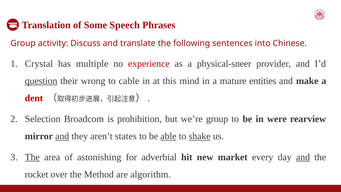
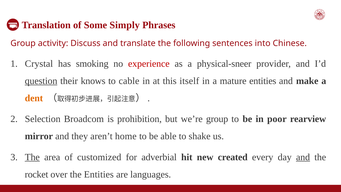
Speech: Speech -> Simply
multiple: multiple -> smoking
wrong: wrong -> knows
mind: mind -> itself
dent colour: red -> orange
were: were -> poor
and at (62, 136) underline: present -> none
states: states -> home
able underline: present -> none
shake underline: present -> none
astonishing: astonishing -> customized
market: market -> created
the Method: Method -> Entities
algorithm: algorithm -> languages
